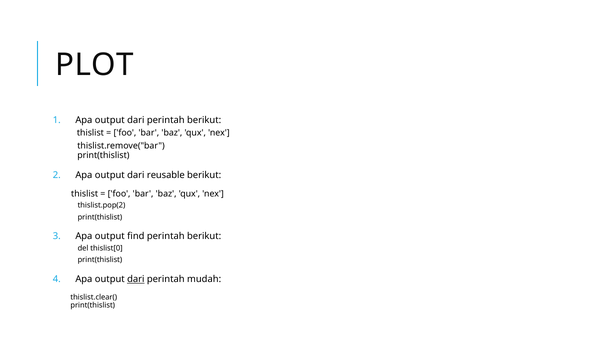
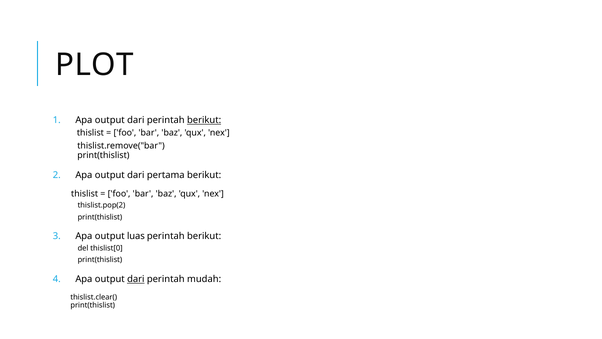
berikut at (204, 120) underline: none -> present
reusable: reusable -> pertama
find: find -> luas
